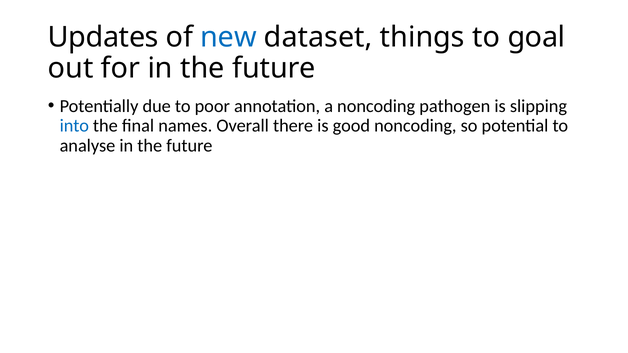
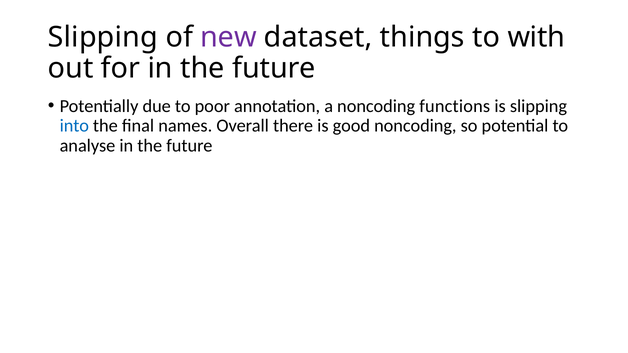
Updates at (103, 37): Updates -> Slipping
new colour: blue -> purple
goal: goal -> with
pathogen: pathogen -> functions
